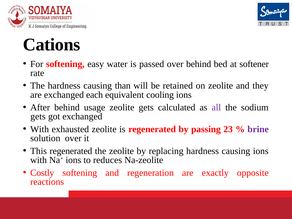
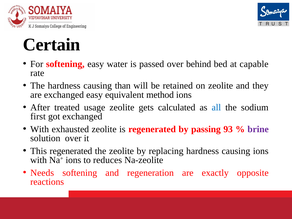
Cations: Cations -> Certain
softener: softener -> capable
exchanged each: each -> easy
cooling: cooling -> method
After behind: behind -> treated
all colour: purple -> blue
gets at (38, 117): gets -> first
23: 23 -> 93
Costly: Costly -> Needs
